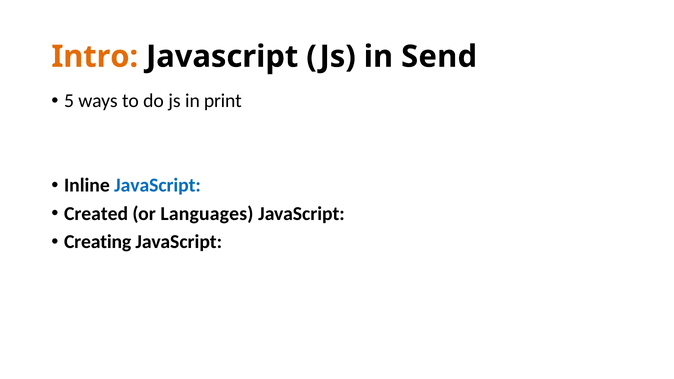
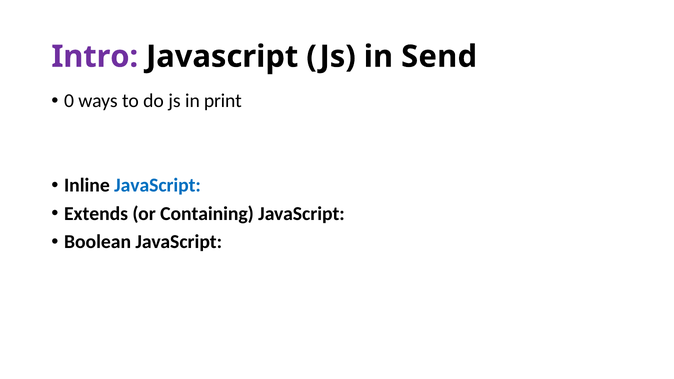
Intro colour: orange -> purple
5: 5 -> 0
Created: Created -> Extends
Languages: Languages -> Containing
Creating: Creating -> Boolean
